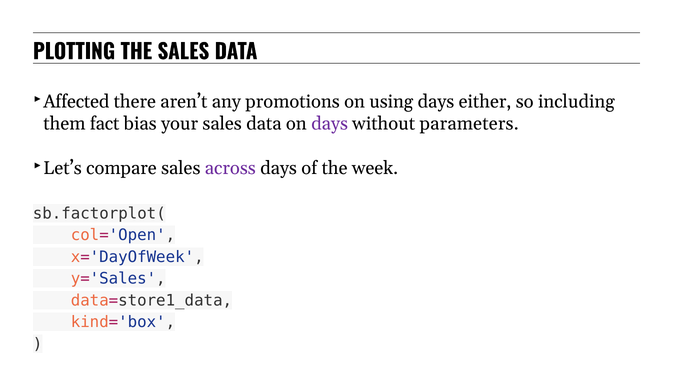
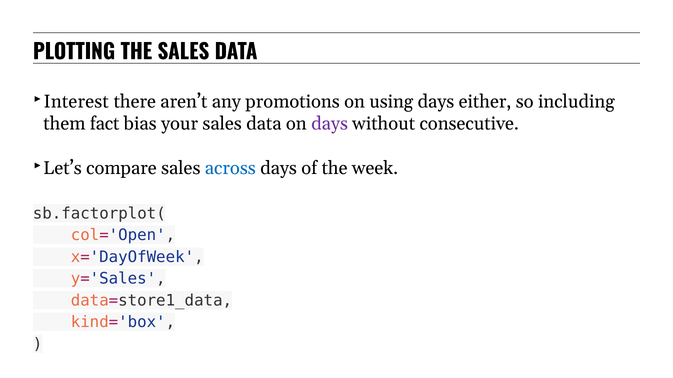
Affected: Affected -> Interest
parameters: parameters -> consecutive
across colour: purple -> blue
